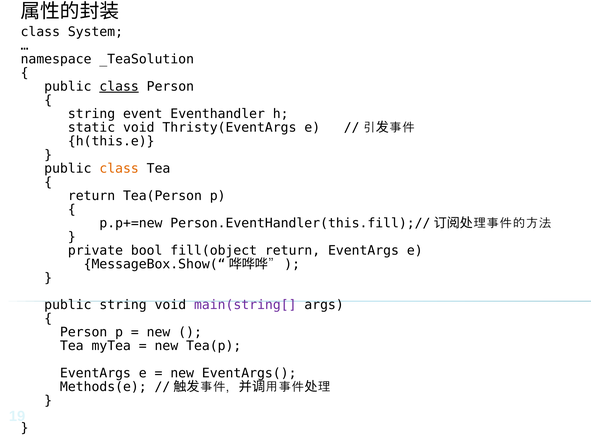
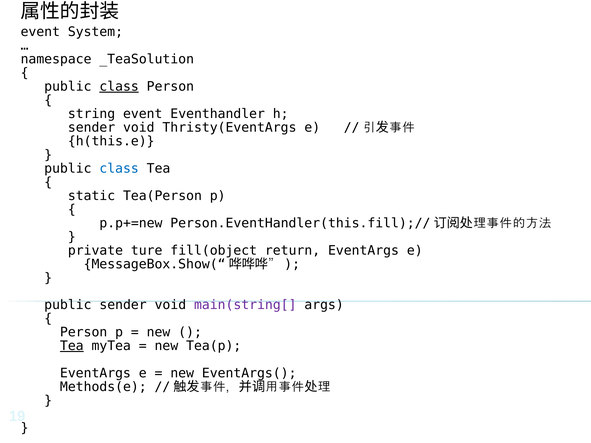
class at (40, 32): class -> event
static at (92, 128): static -> sender
class at (119, 169) colour: orange -> blue
return at (92, 196): return -> static
bool: bool -> ture
public string: string -> sender
Tea at (72, 346) underline: none -> present
